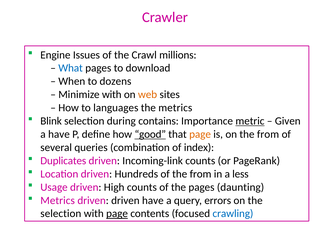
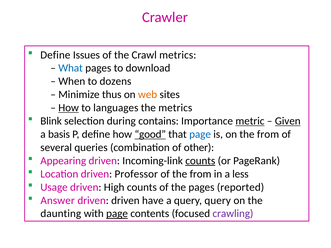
Engine at (55, 55): Engine -> Define
Crawl millions: millions -> metrics
Minimize with: with -> thus
How at (69, 108) underline: none -> present
Given underline: none -> present
a have: have -> basis
page at (200, 134) colour: orange -> blue
index: index -> other
Duplicates: Duplicates -> Appearing
counts at (200, 161) underline: none -> present
Hundreds: Hundreds -> Professor
daunting: daunting -> reported
Metrics at (58, 201): Metrics -> Answer
query errors: errors -> query
selection at (61, 214): selection -> daunting
crawling colour: blue -> purple
